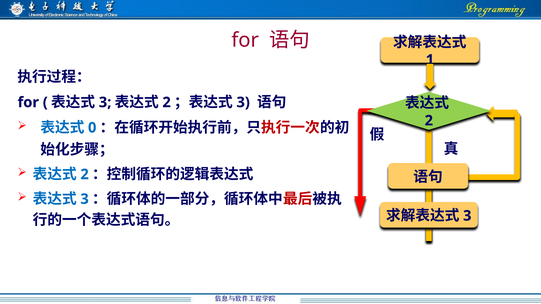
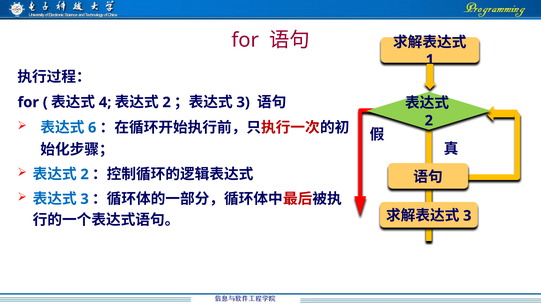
3 at (105, 102): 3 -> 4
0: 0 -> 6
